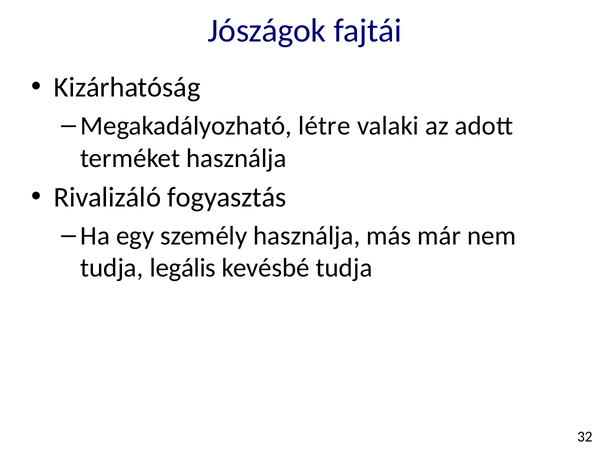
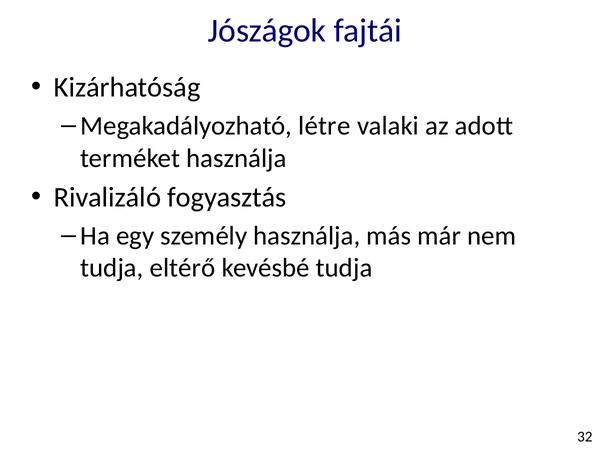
legális: legális -> eltérő
